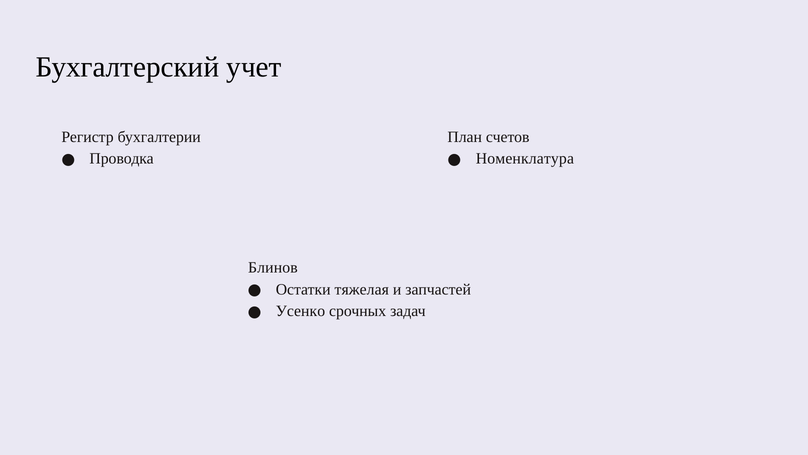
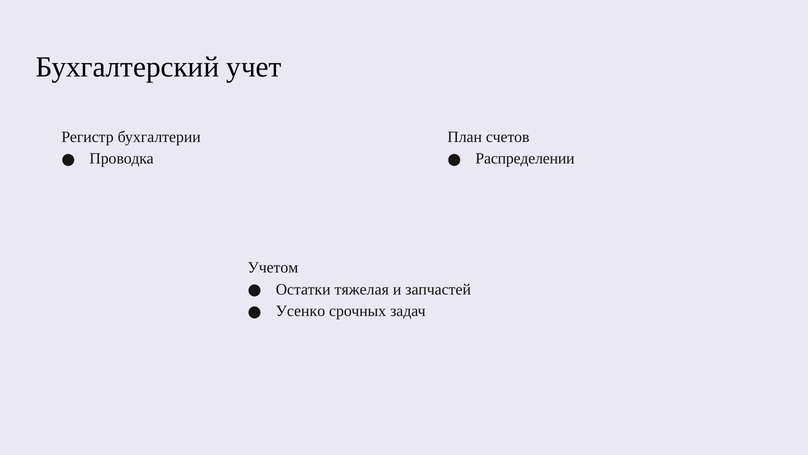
Номенклатура: Номенклатура -> Распределении
Блинов: Блинов -> Учетом
